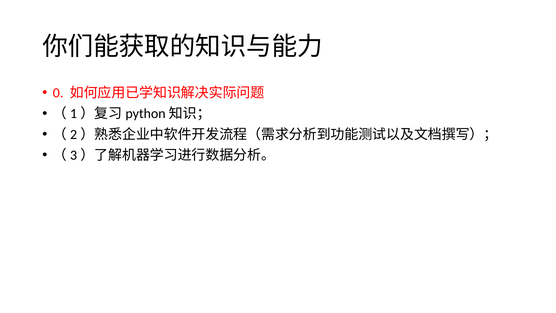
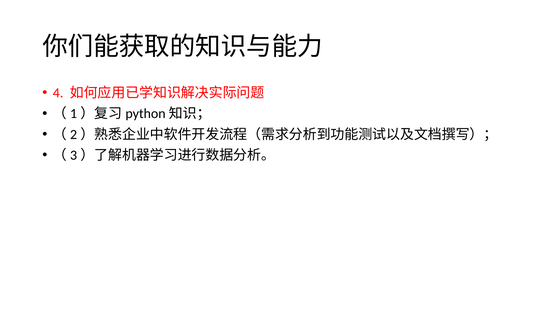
0: 0 -> 4
